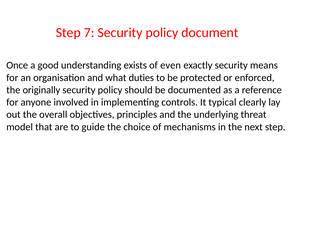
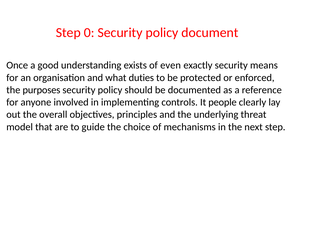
7: 7 -> 0
originally: originally -> purposes
typical: typical -> people
